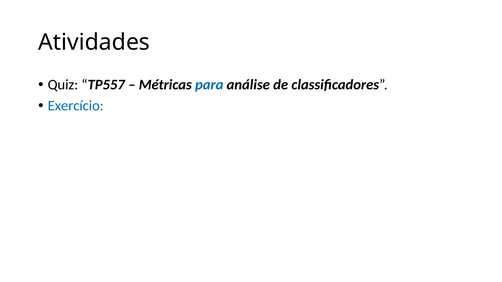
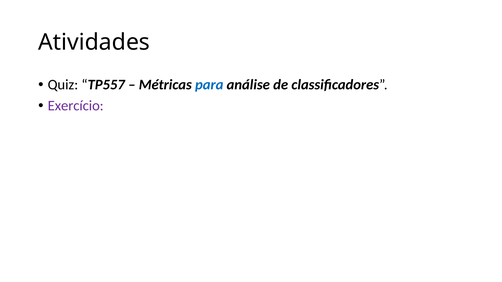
Exercício colour: blue -> purple
